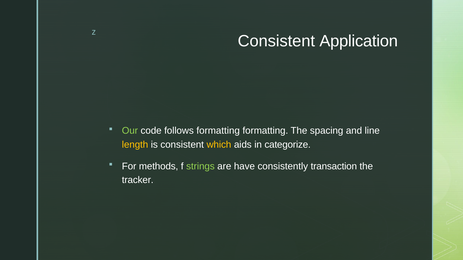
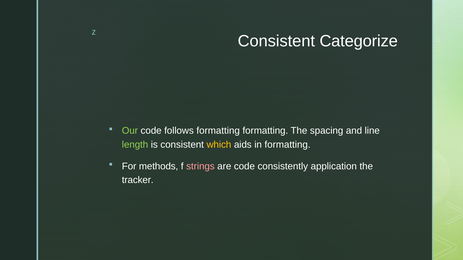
Application: Application -> Categorize
length colour: yellow -> light green
in categorize: categorize -> formatting
strings colour: light green -> pink
are have: have -> code
transaction: transaction -> application
